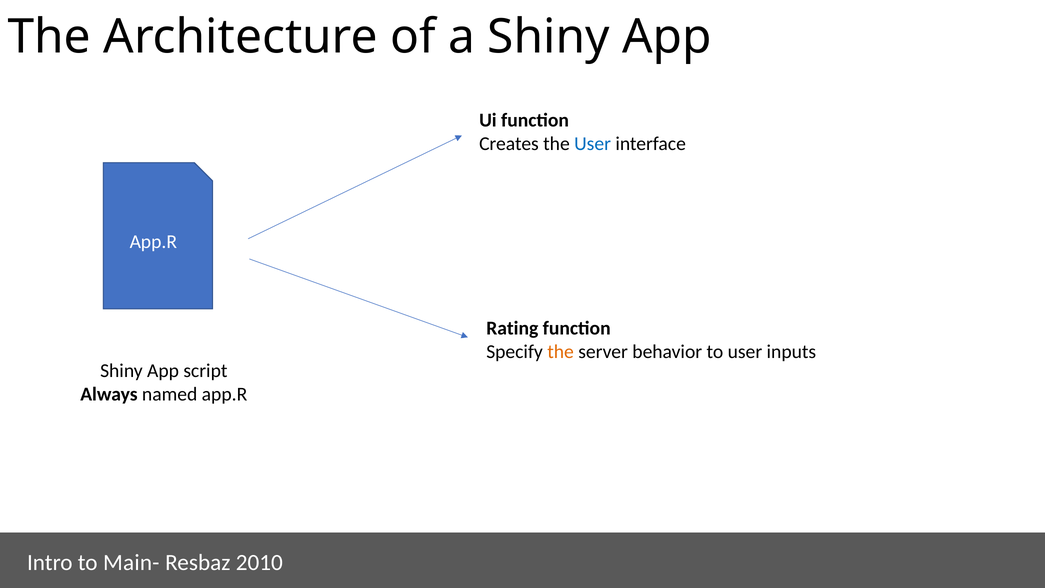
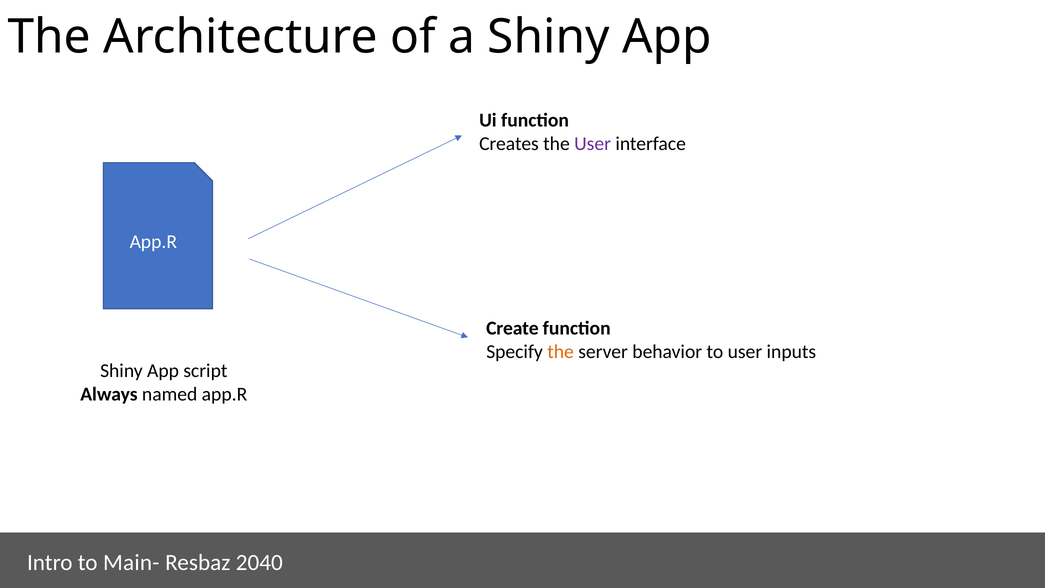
User at (593, 144) colour: blue -> purple
Rating: Rating -> Create
2010: 2010 -> 2040
